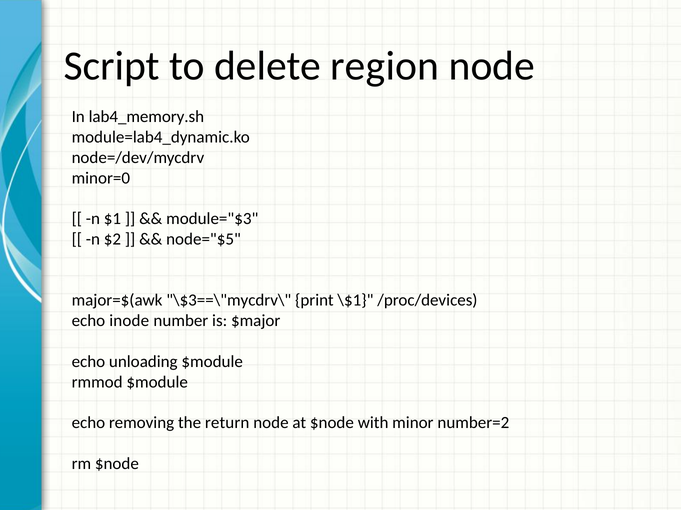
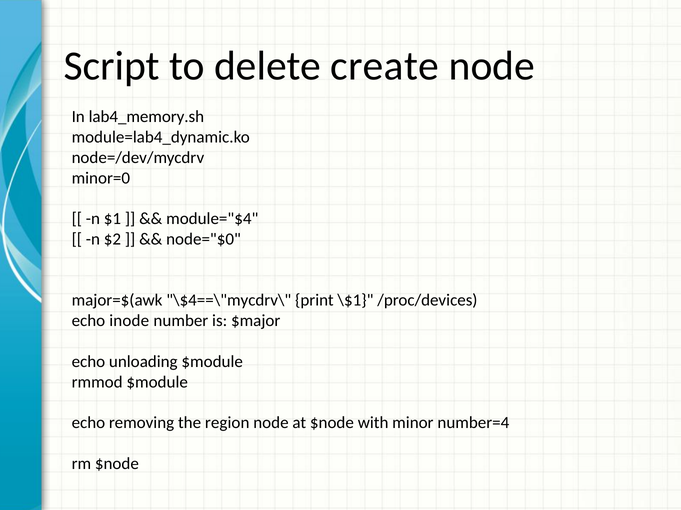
region: region -> create
module="$3: module="$3 -> module="$4
node="$5: node="$5 -> node="$0
\$3==\"mycdrv\: \$3==\"mycdrv\ -> \$4==\"mycdrv\
return: return -> region
number=2: number=2 -> number=4
